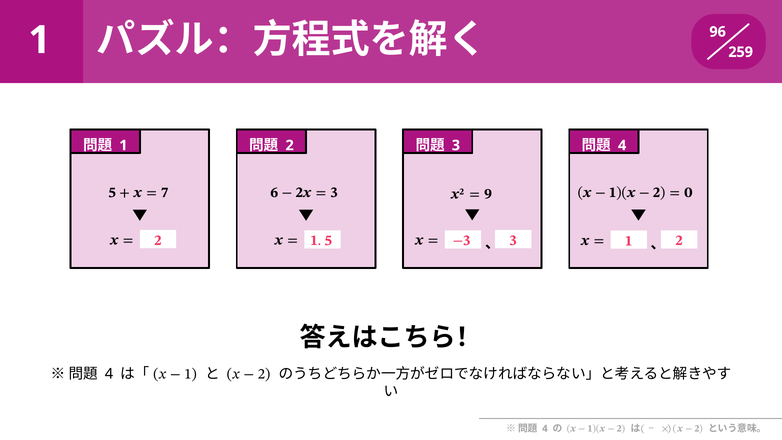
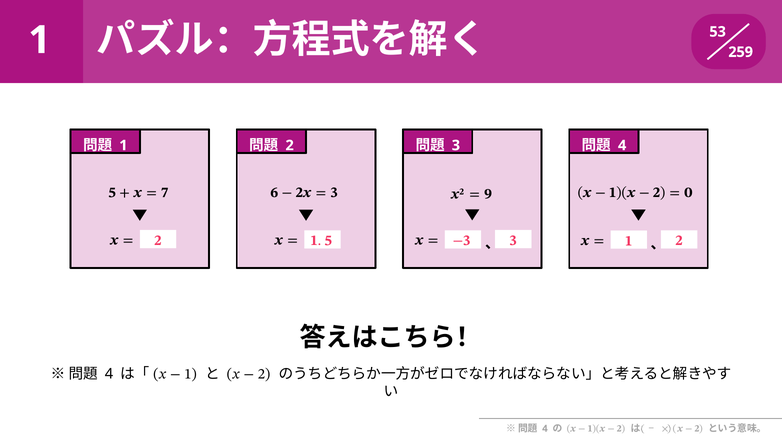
96: 96 -> 53
